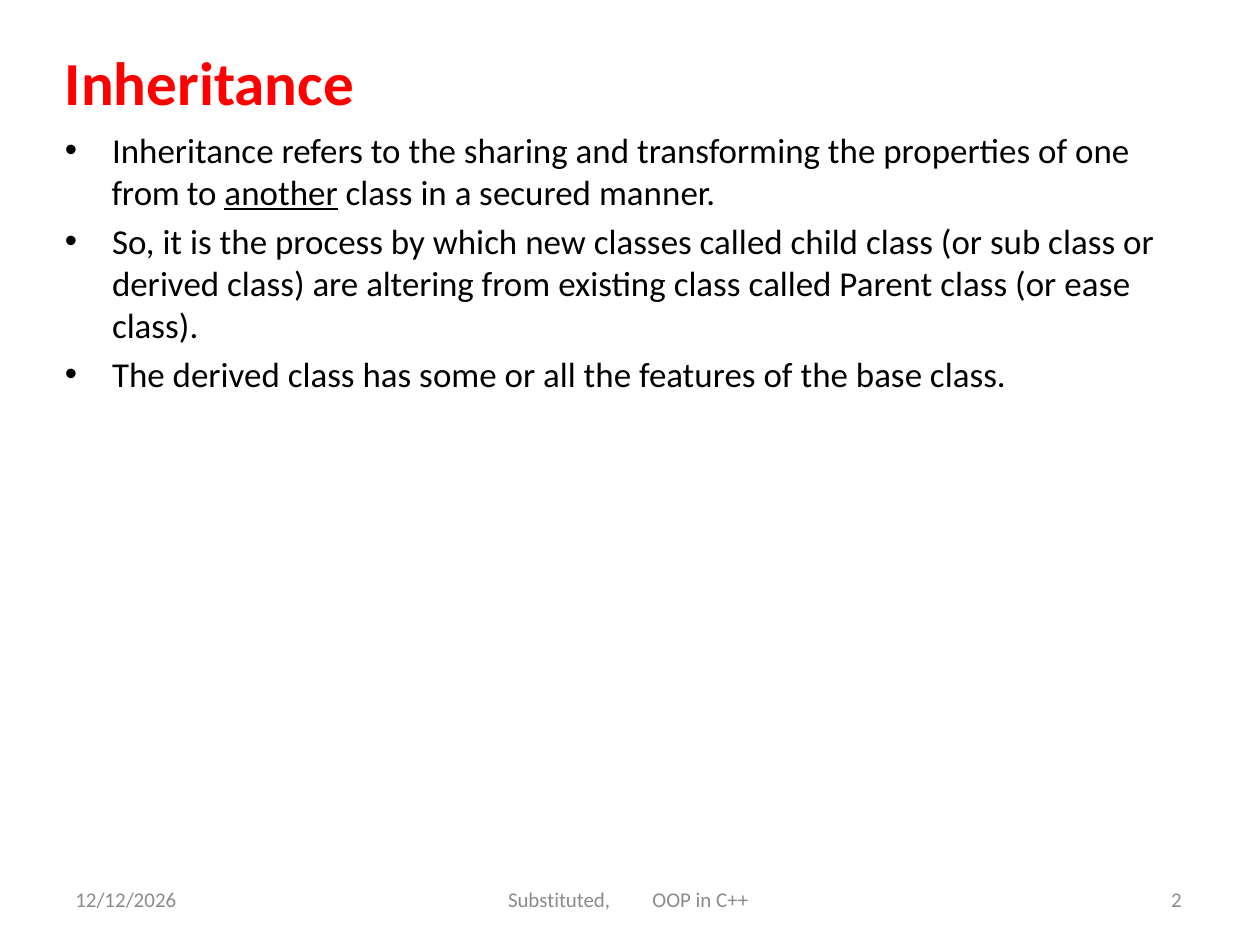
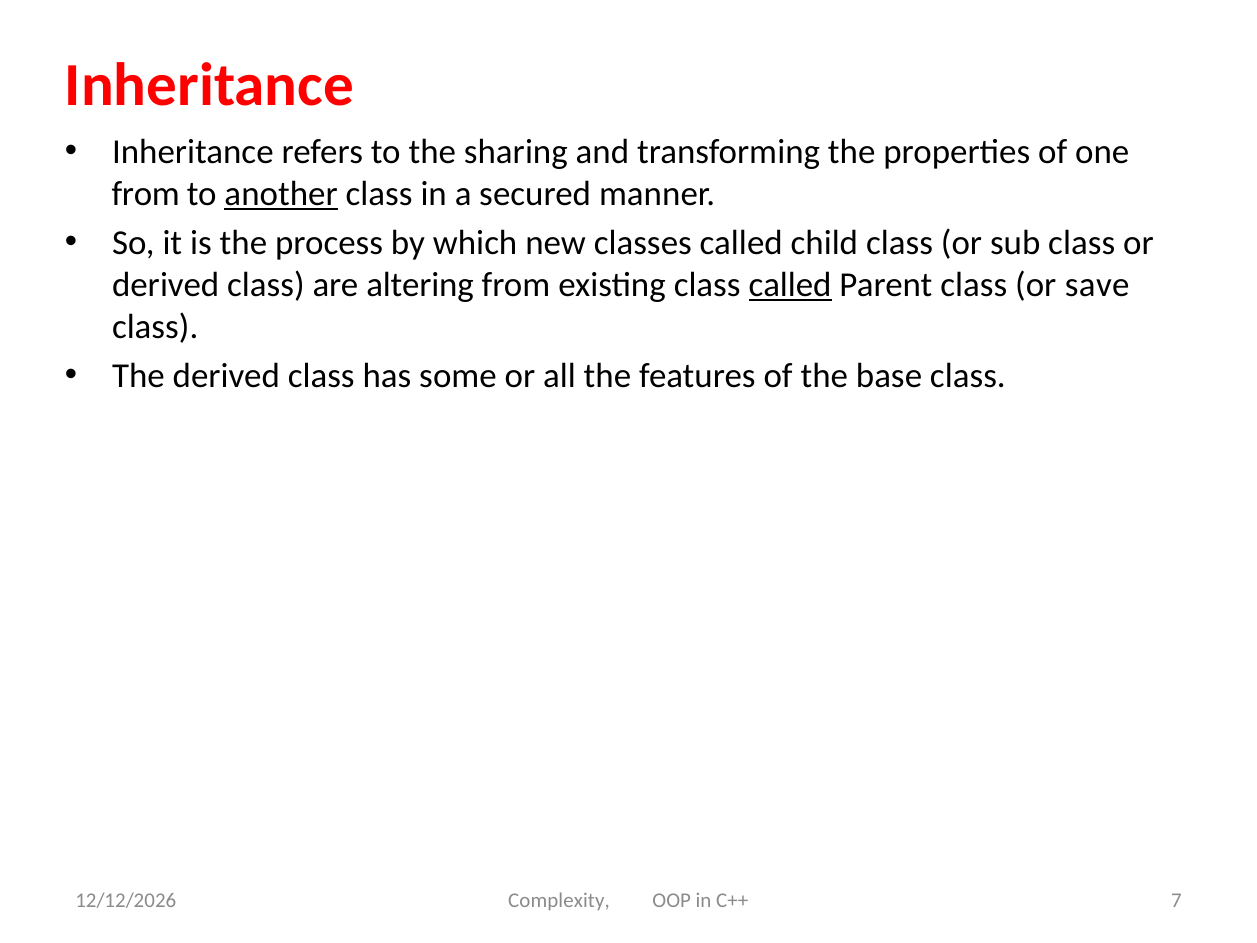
called at (790, 285) underline: none -> present
ease: ease -> save
Substituted: Substituted -> Complexity
2: 2 -> 7
